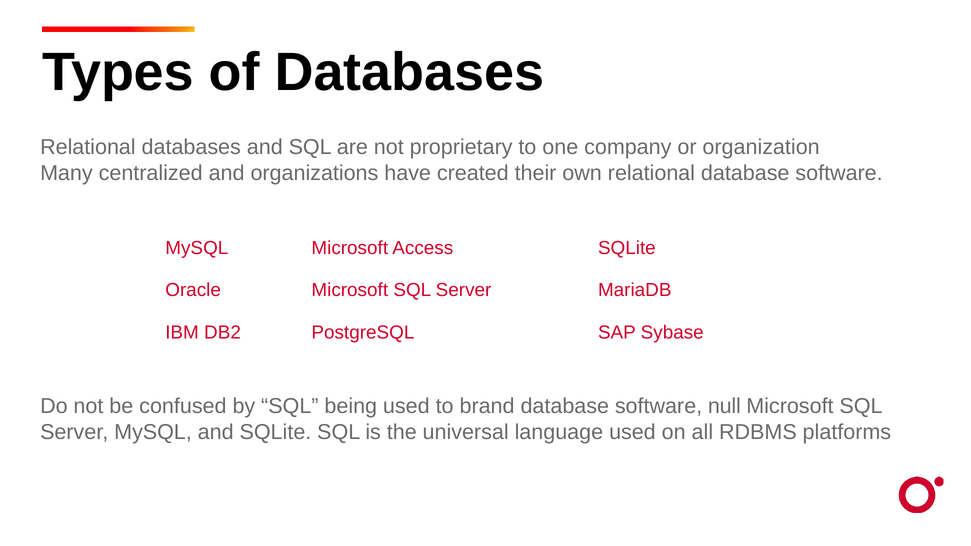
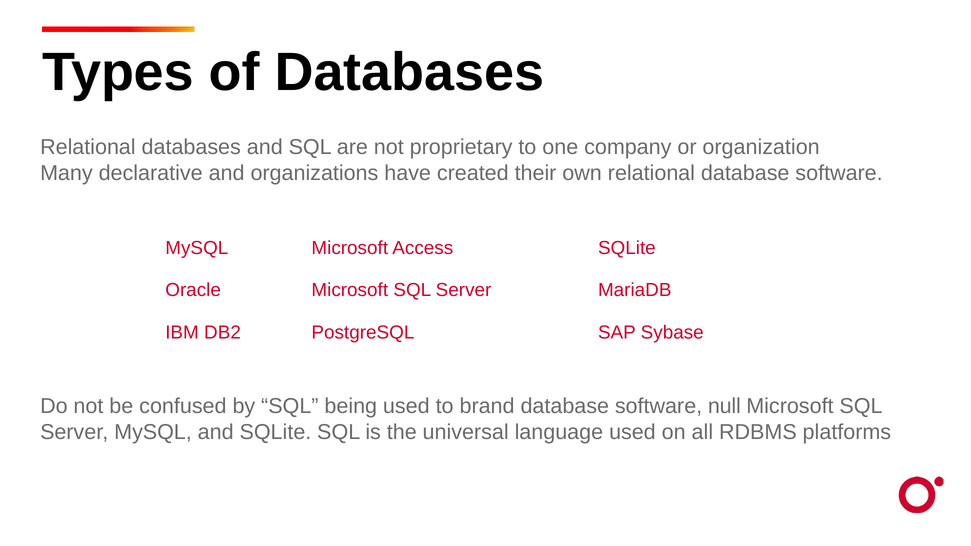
centralized: centralized -> declarative
